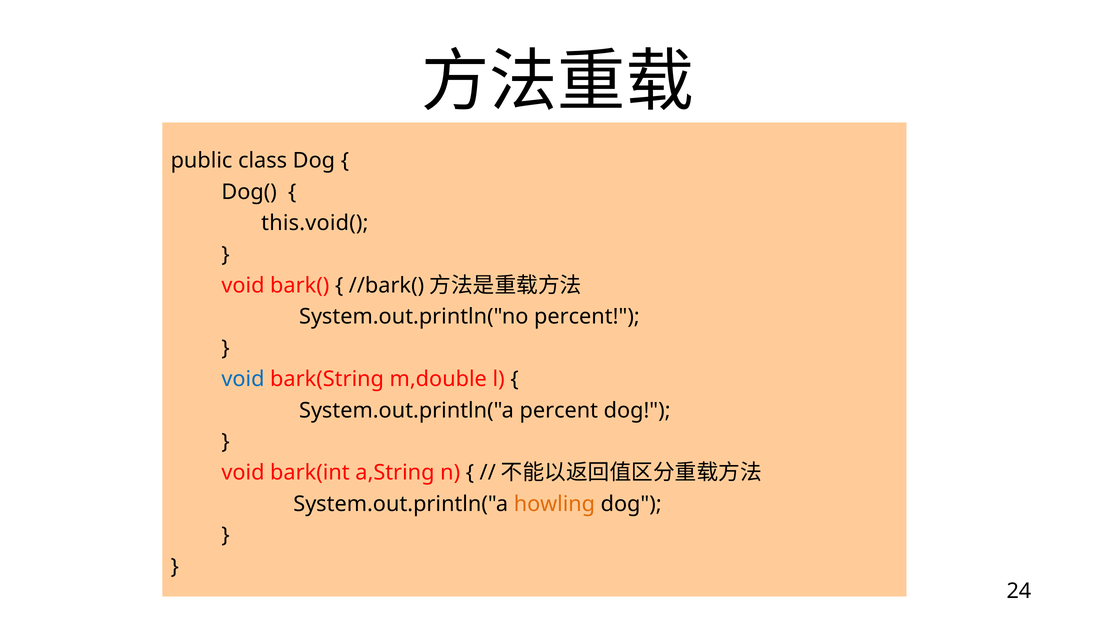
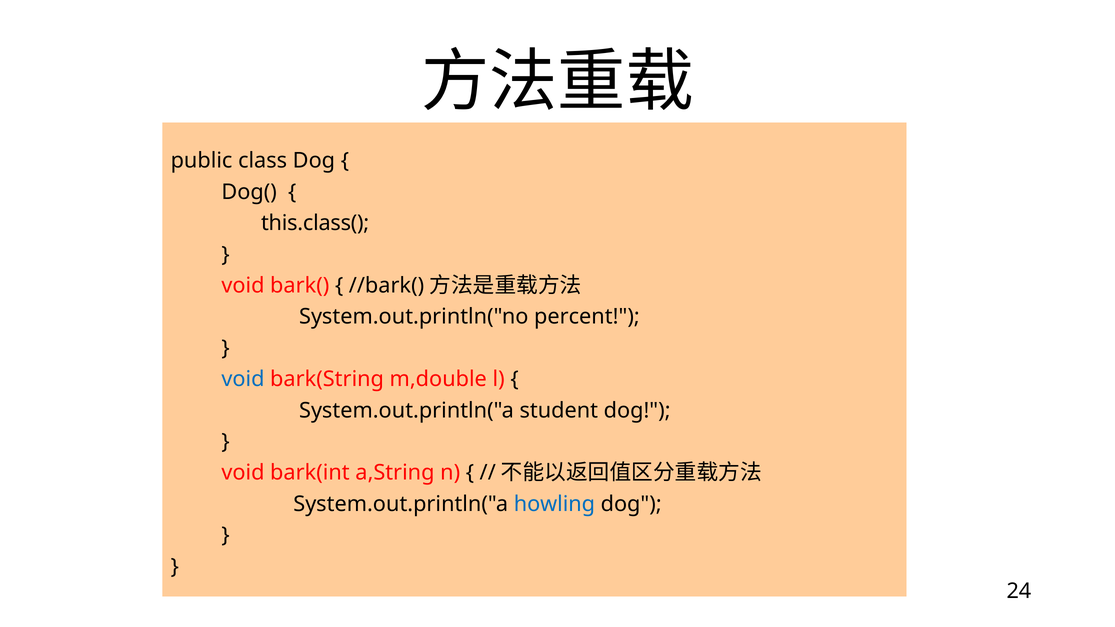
this.void(: this.void( -> this.class(
System.out.println("a percent: percent -> student
howling colour: orange -> blue
